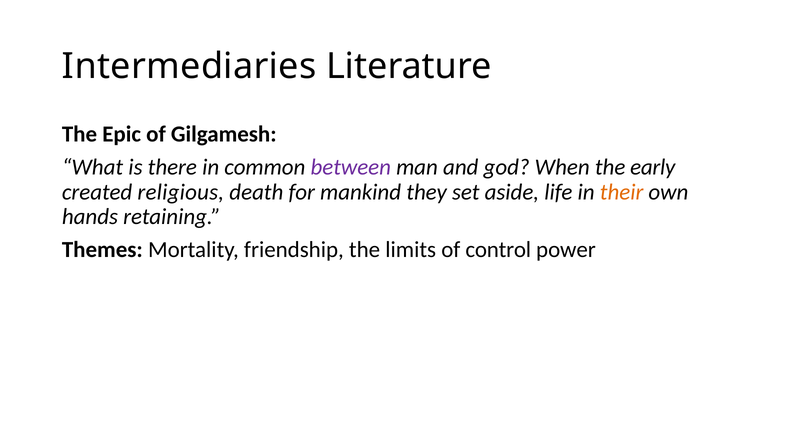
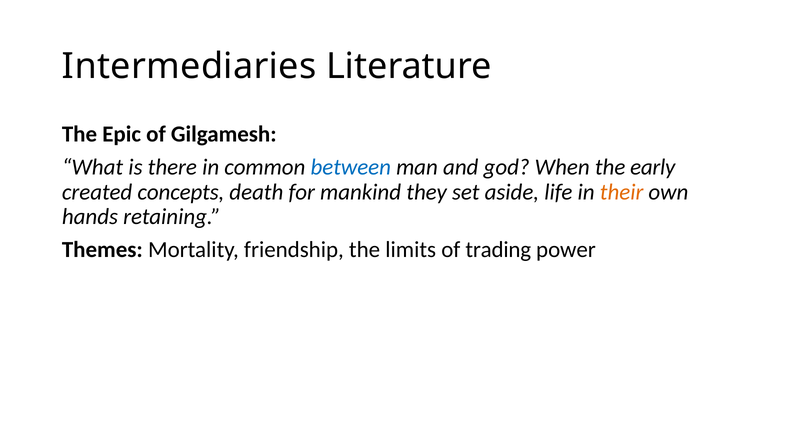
between colour: purple -> blue
religious: religious -> concepts
control: control -> trading
